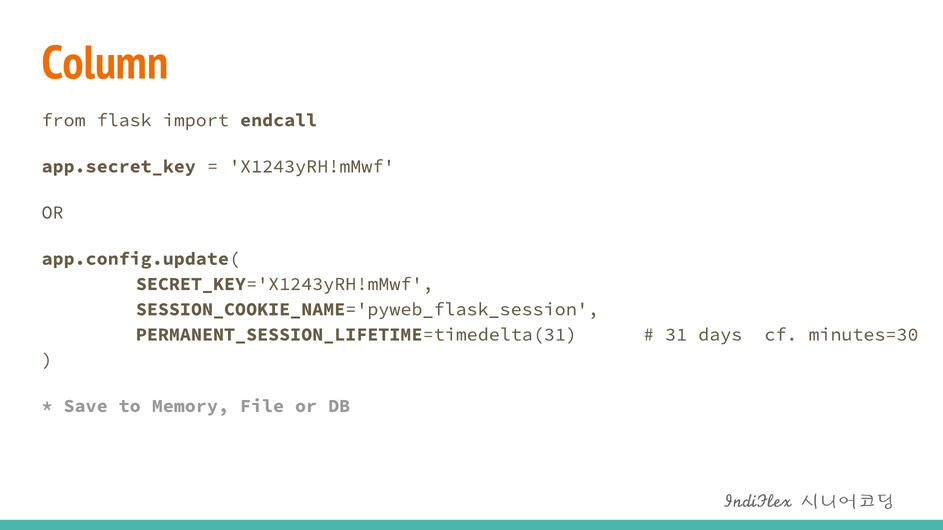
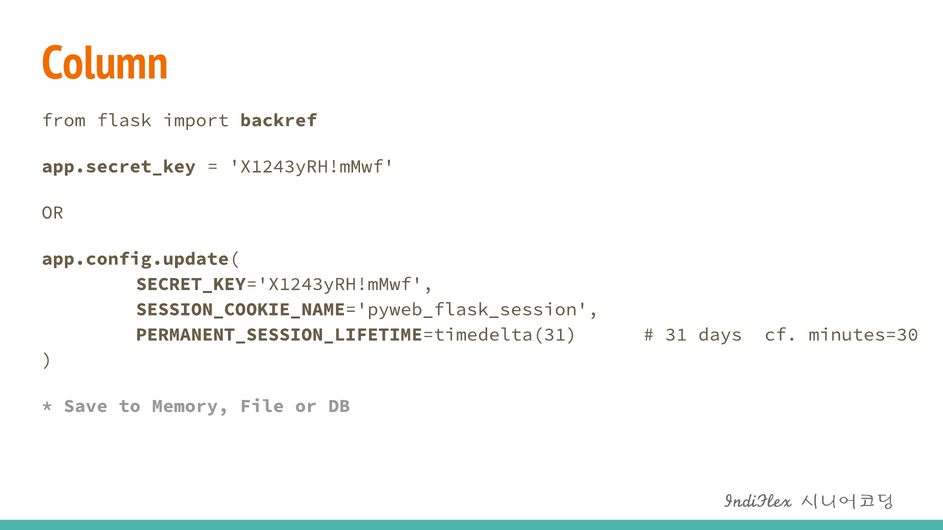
endcall: endcall -> backref
